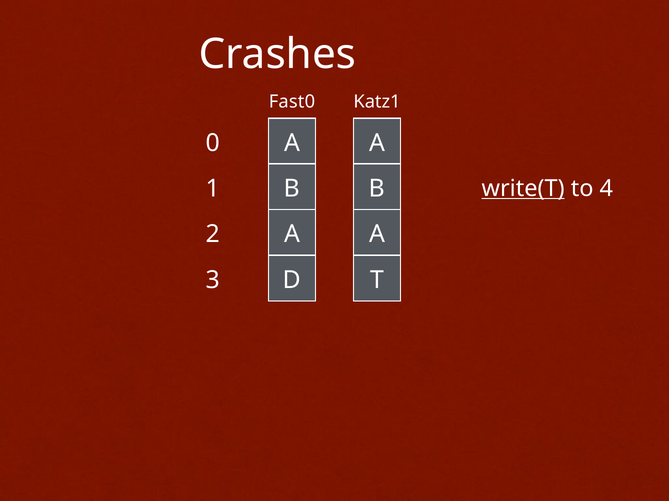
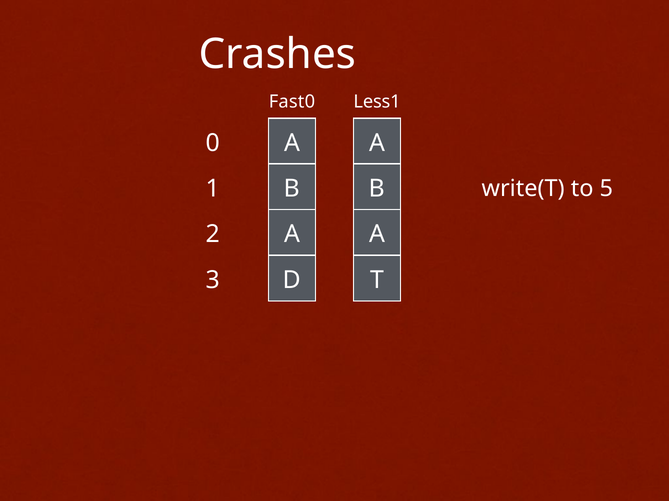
Katz1: Katz1 -> Less1
write(T underline: present -> none
4: 4 -> 5
